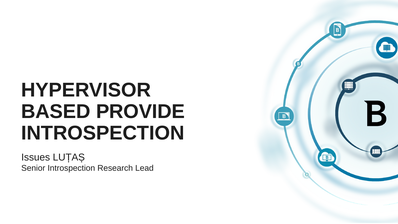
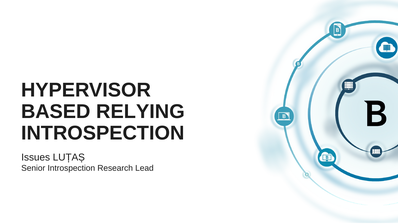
PROVIDE: PROVIDE -> RELYING
